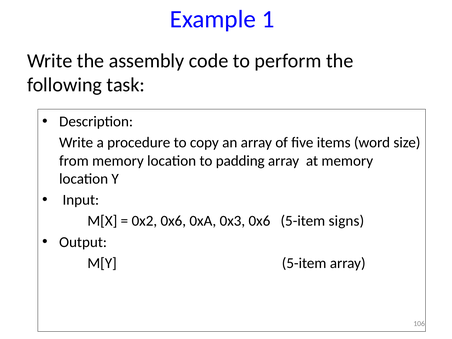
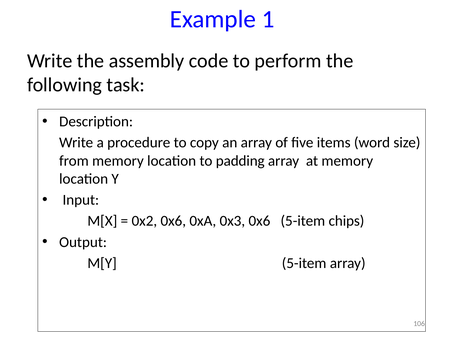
signs: signs -> chips
